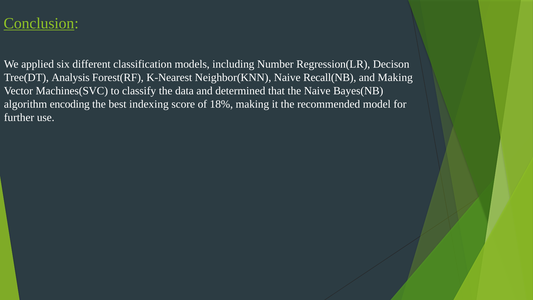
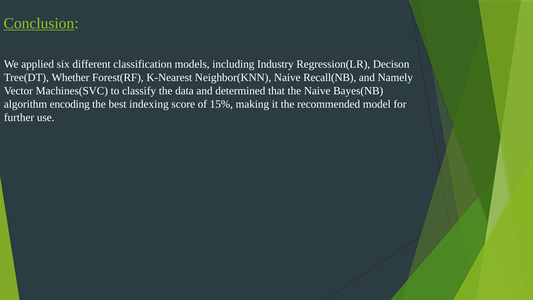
Number: Number -> Industry
Analysis: Analysis -> Whether
and Making: Making -> Namely
18%: 18% -> 15%
